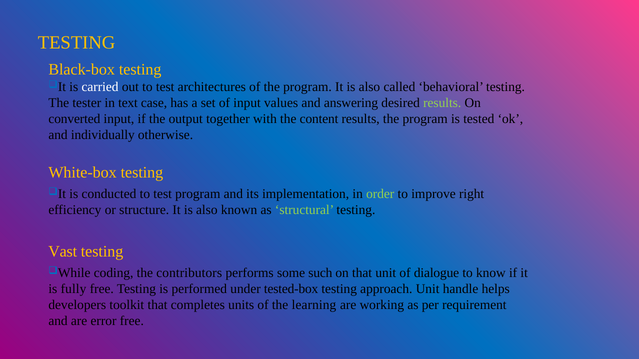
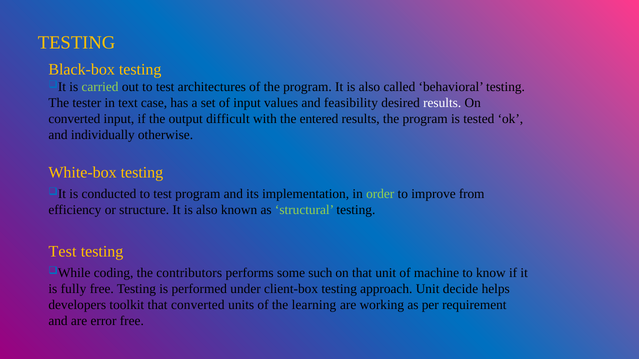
carried colour: white -> light green
answering: answering -> feasibility
results at (442, 103) colour: light green -> white
together: together -> difficult
content: content -> entered
right: right -> from
Vast at (63, 252): Vast -> Test
dialogue: dialogue -> machine
tested-box: tested-box -> client-box
handle: handle -> decide
that completes: completes -> converted
